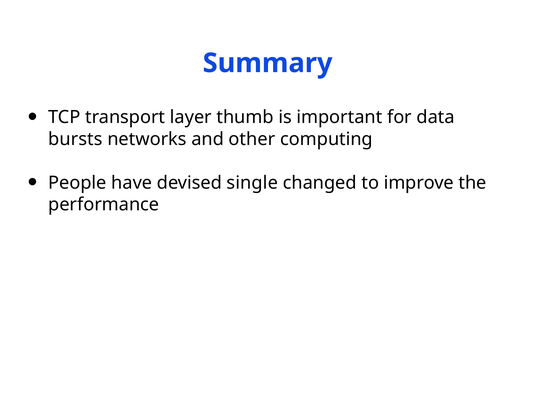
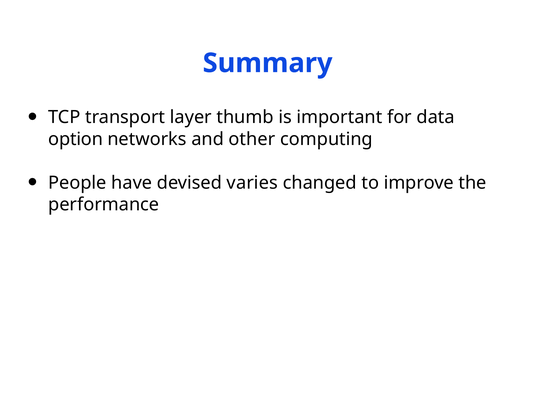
bursts: bursts -> option
single: single -> varies
